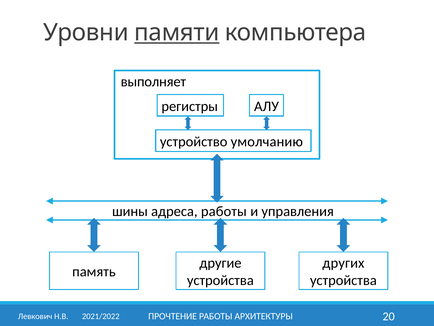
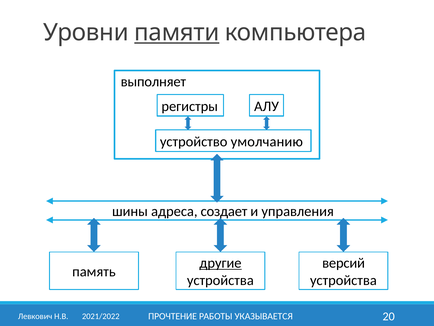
адреса работы: работы -> создает
другие underline: none -> present
других: других -> версий
АРХИТЕКТУРЫ: АРХИТЕКТУРЫ -> УКАЗЫВАЕТСЯ
